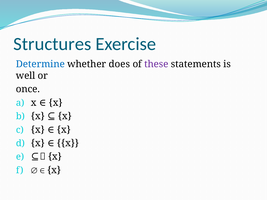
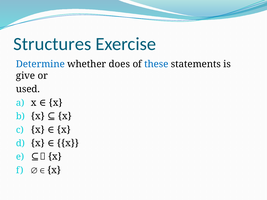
these colour: purple -> blue
well: well -> give
once: once -> used
